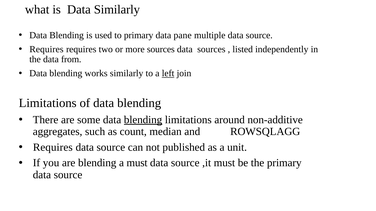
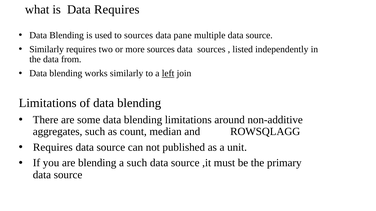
Data Similarly: Similarly -> Requires
to primary: primary -> sources
Requires at (47, 49): Requires -> Similarly
blending at (143, 120) underline: present -> none
a must: must -> such
